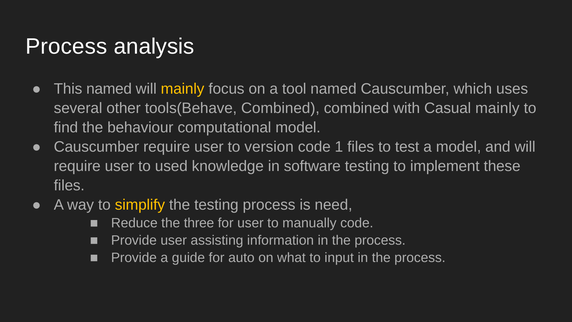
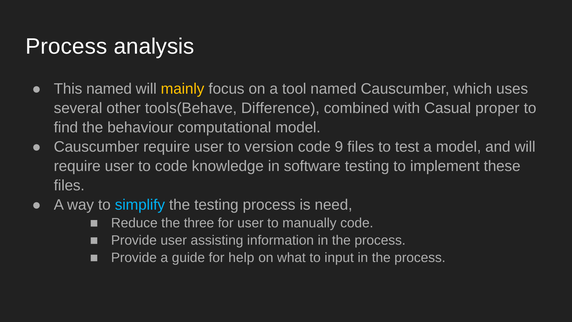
tools(Behave Combined: Combined -> Difference
Casual mainly: mainly -> proper
1: 1 -> 9
to used: used -> code
simplify colour: yellow -> light blue
auto: auto -> help
